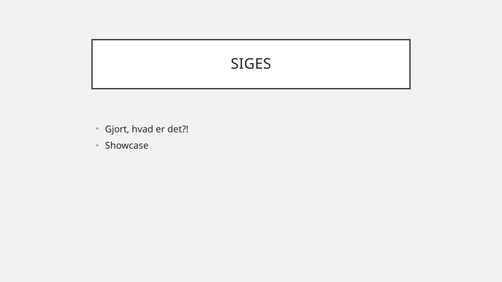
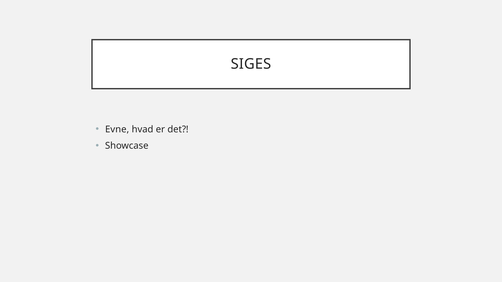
Gjort: Gjort -> Evne
